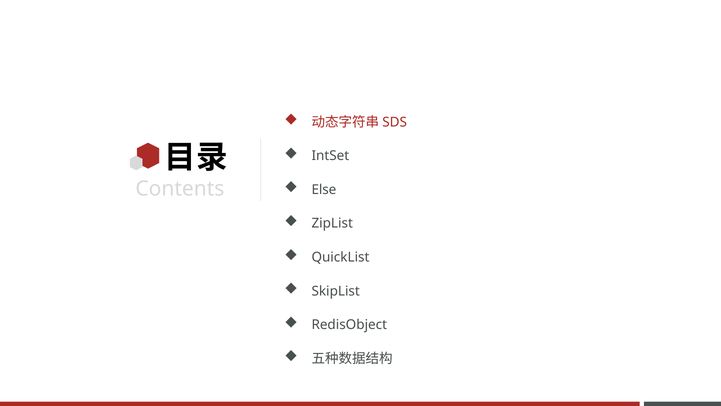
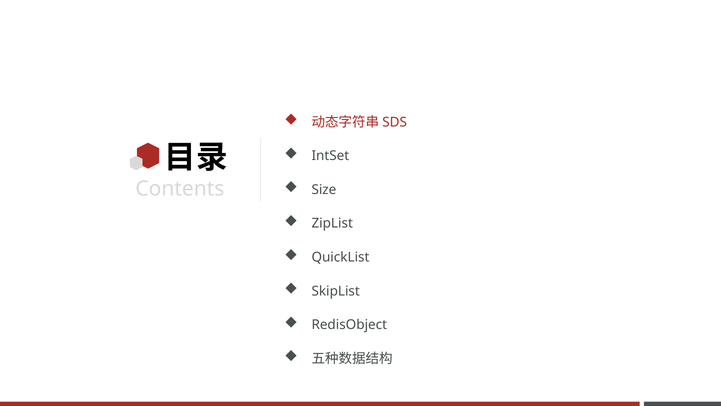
Else: Else -> Size
